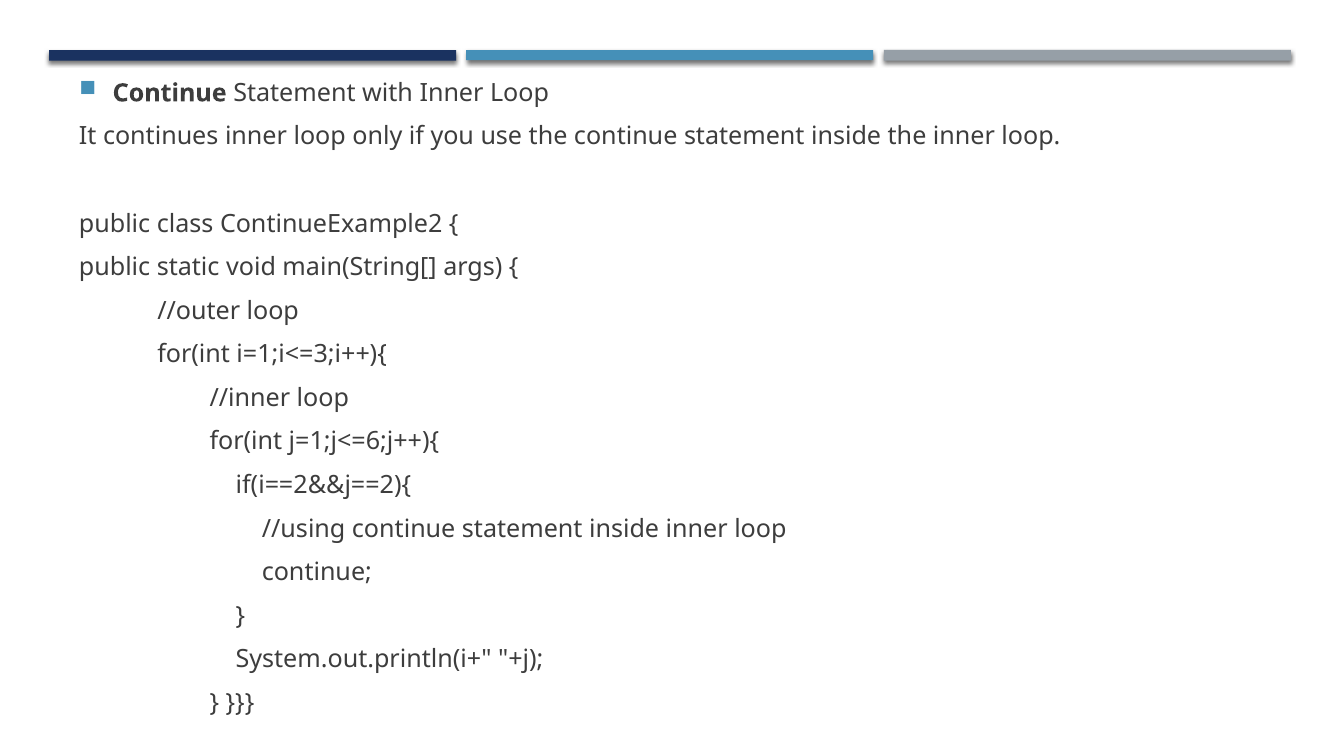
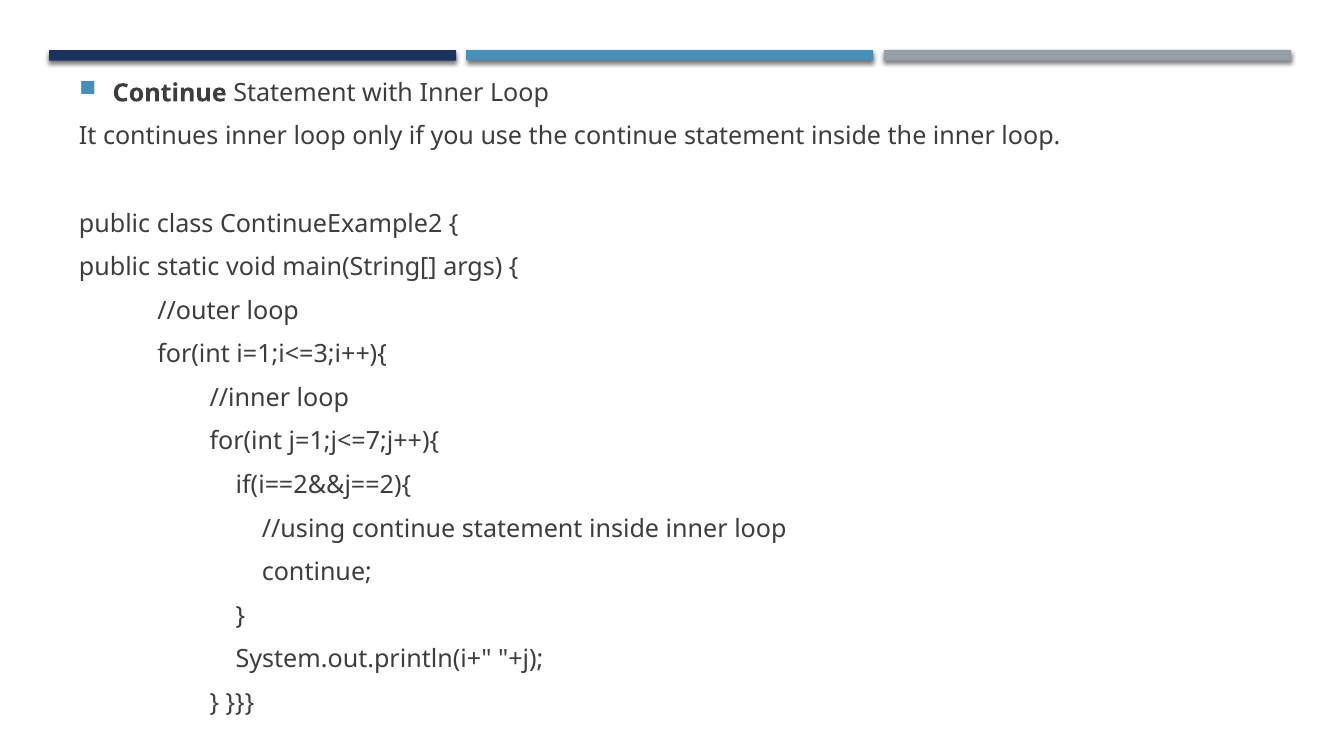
j=1;j<=6;j++){: j=1;j<=6;j++){ -> j=1;j<=7;j++){
